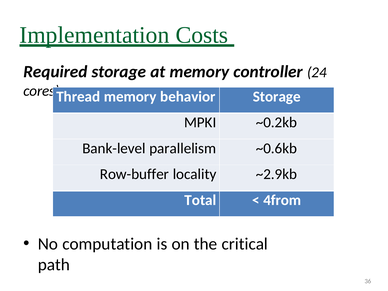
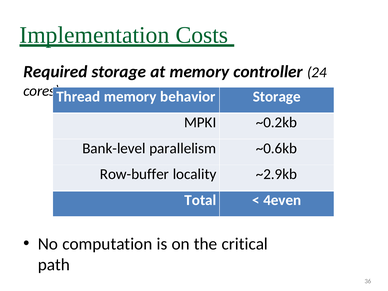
4from: 4from -> 4even
